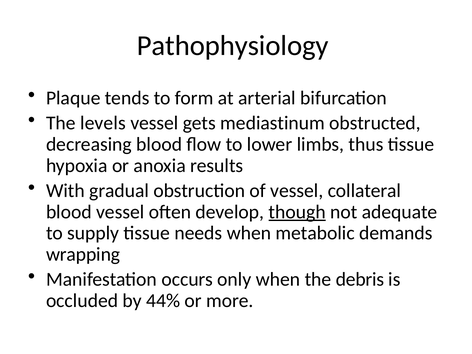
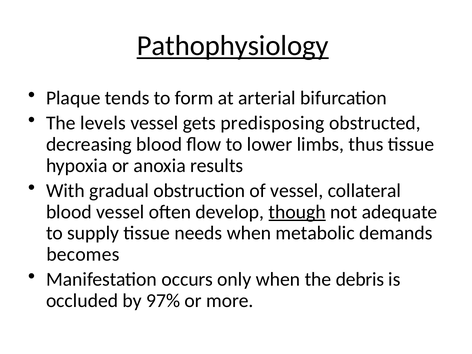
Pathophysiology underline: none -> present
mediastinum: mediastinum -> predisposing
wrapping: wrapping -> becomes
44%: 44% -> 97%
